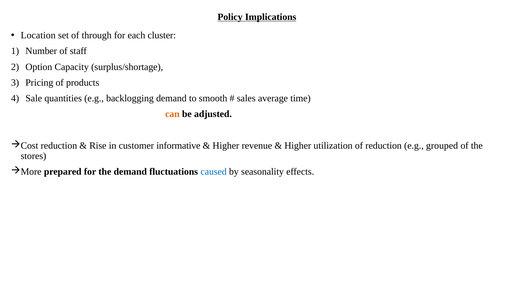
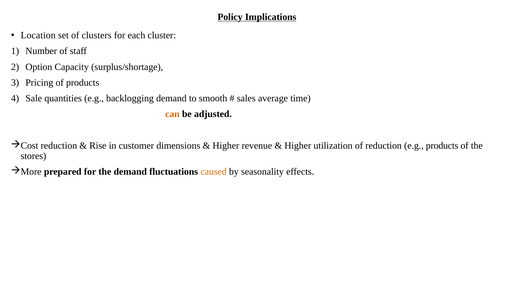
through: through -> clusters
informative: informative -> dimensions
e.g grouped: grouped -> products
caused colour: blue -> orange
